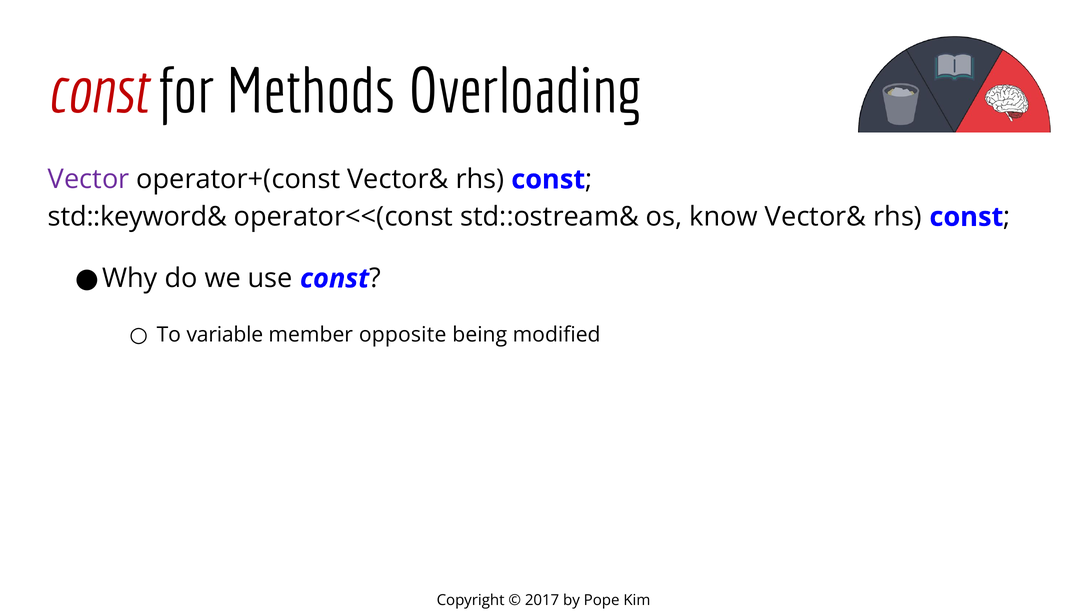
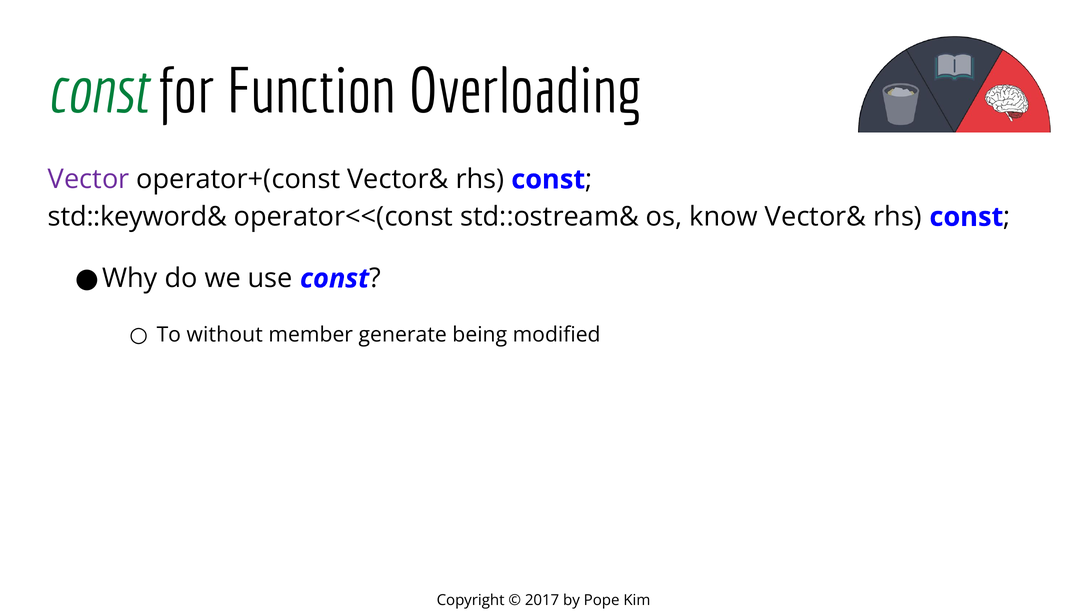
const at (98, 92) colour: red -> green
Methods: Methods -> Function
variable: variable -> without
opposite: opposite -> generate
